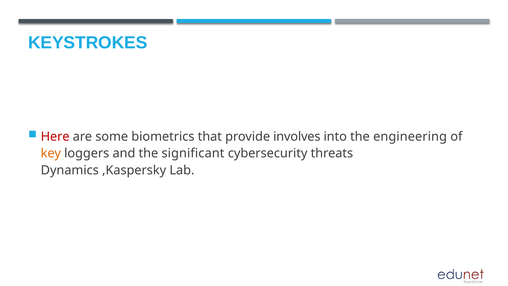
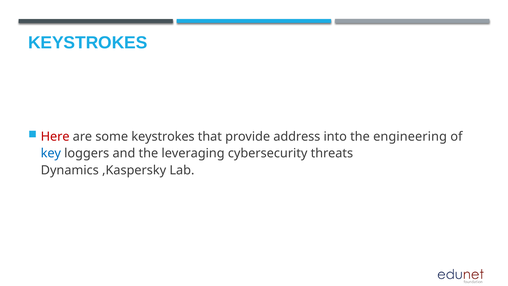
some biometrics: biometrics -> keystrokes
involves: involves -> address
key colour: orange -> blue
significant: significant -> leveraging
